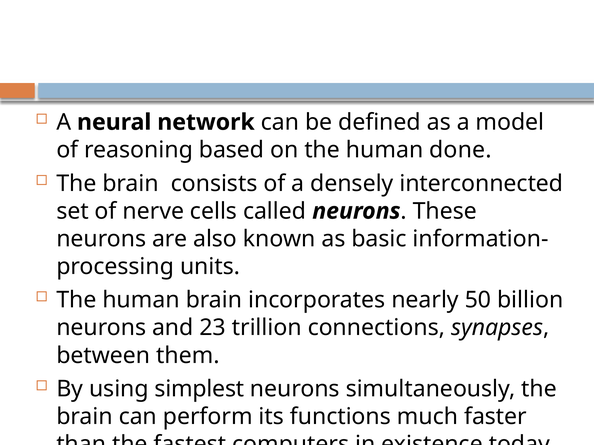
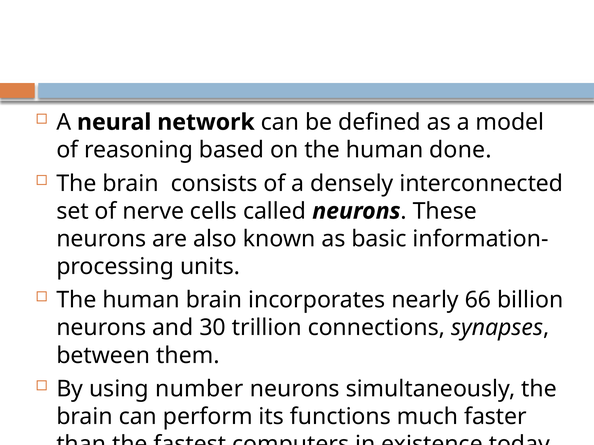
50: 50 -> 66
23: 23 -> 30
simplest: simplest -> number
